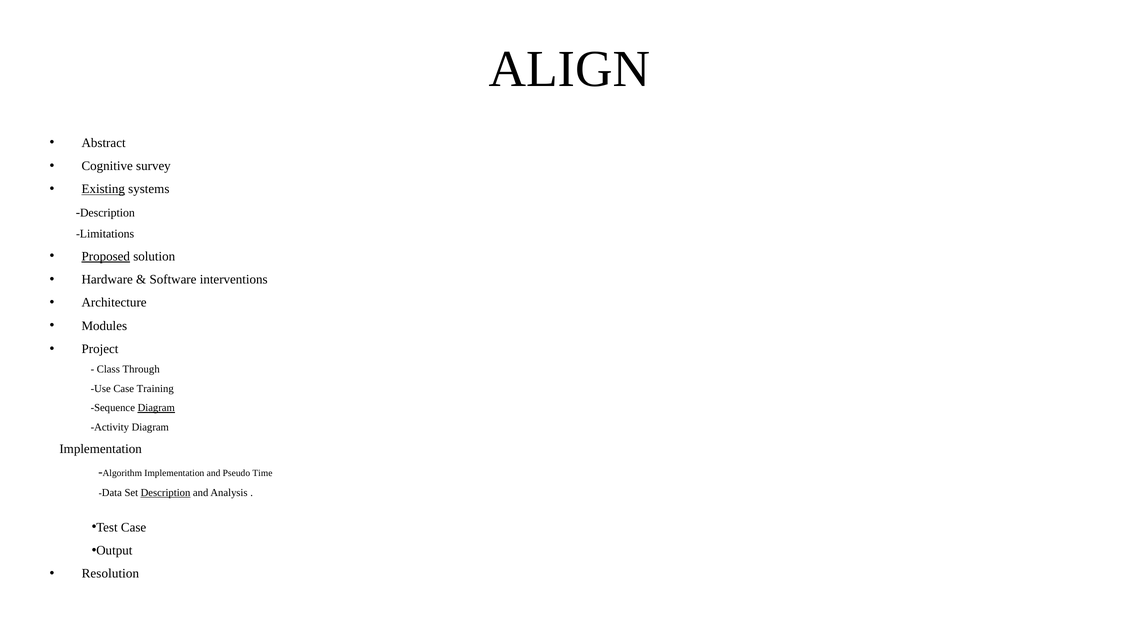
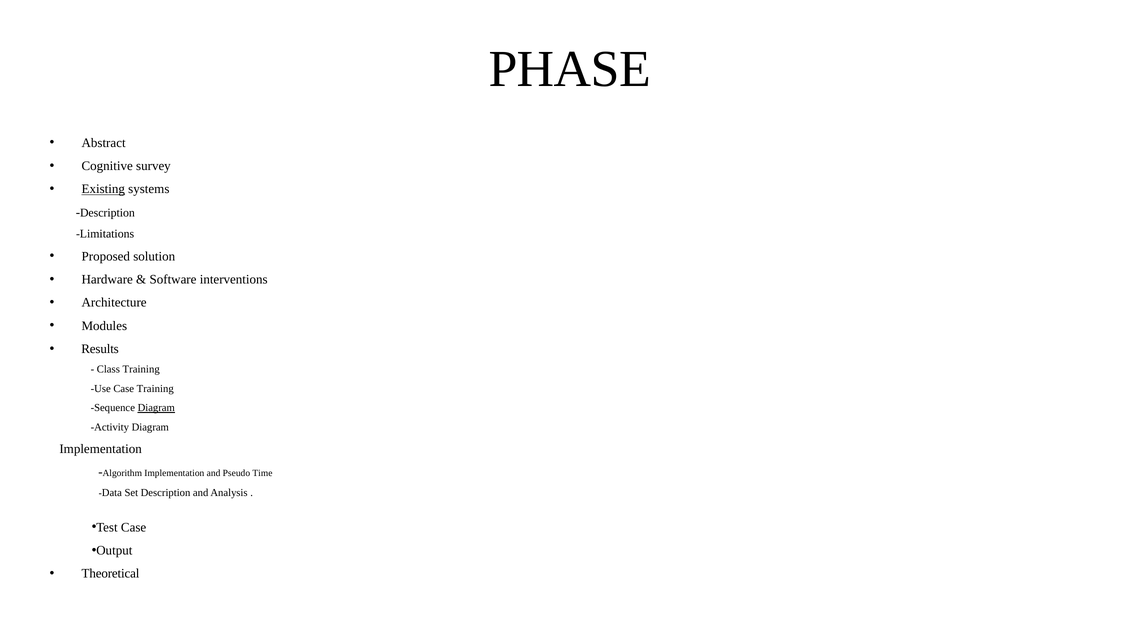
ALIGN: ALIGN -> PHASE
Proposed underline: present -> none
Project: Project -> Results
Class Through: Through -> Training
Description at (166, 492) underline: present -> none
Resolution: Resolution -> Theoretical
